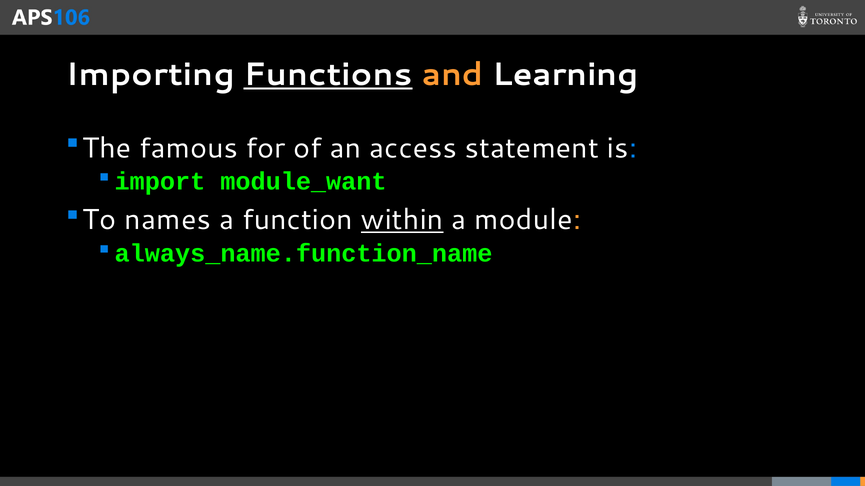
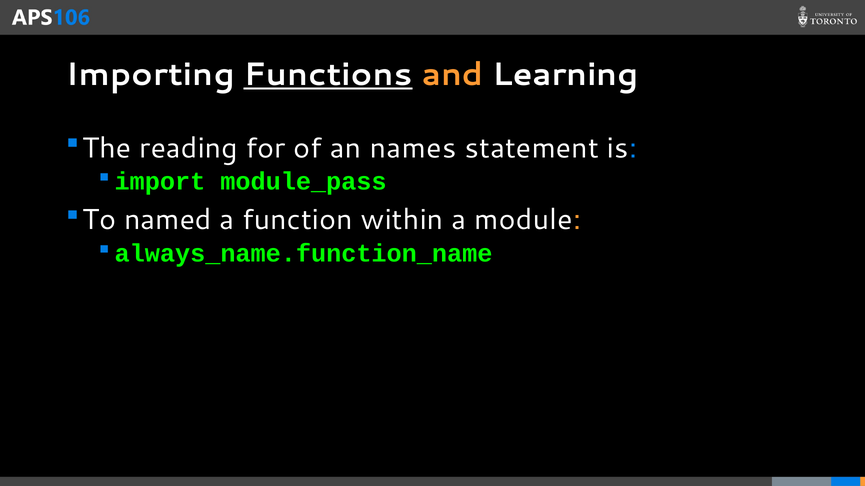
famous: famous -> reading
access: access -> names
module_want: module_want -> module_pass
names: names -> named
within underline: present -> none
